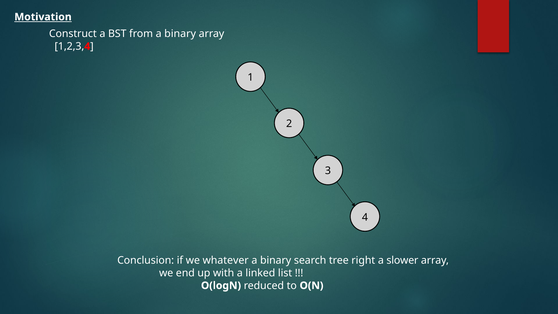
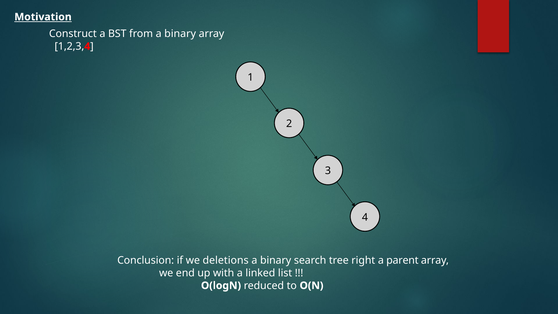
whatever: whatever -> deletions
slower: slower -> parent
